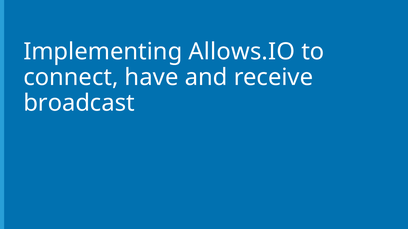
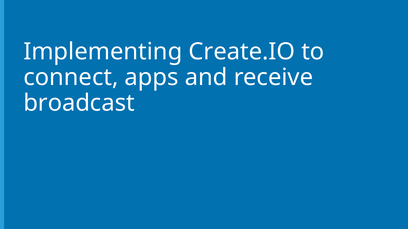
Allows.IO: Allows.IO -> Create.IO
have: have -> apps
